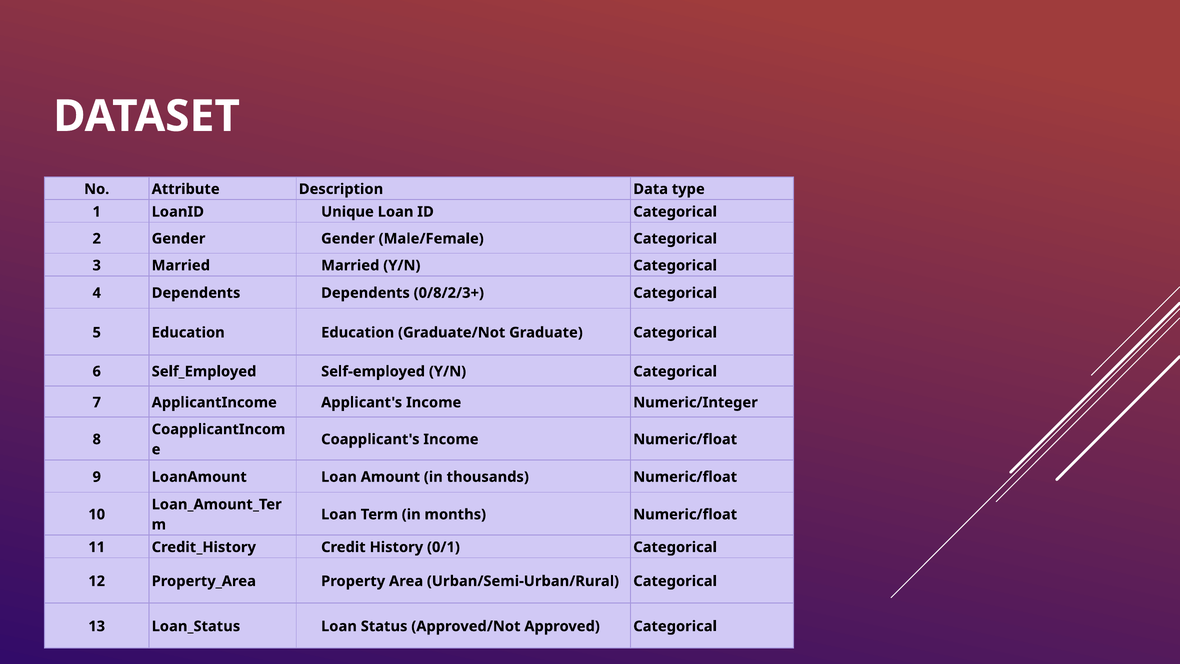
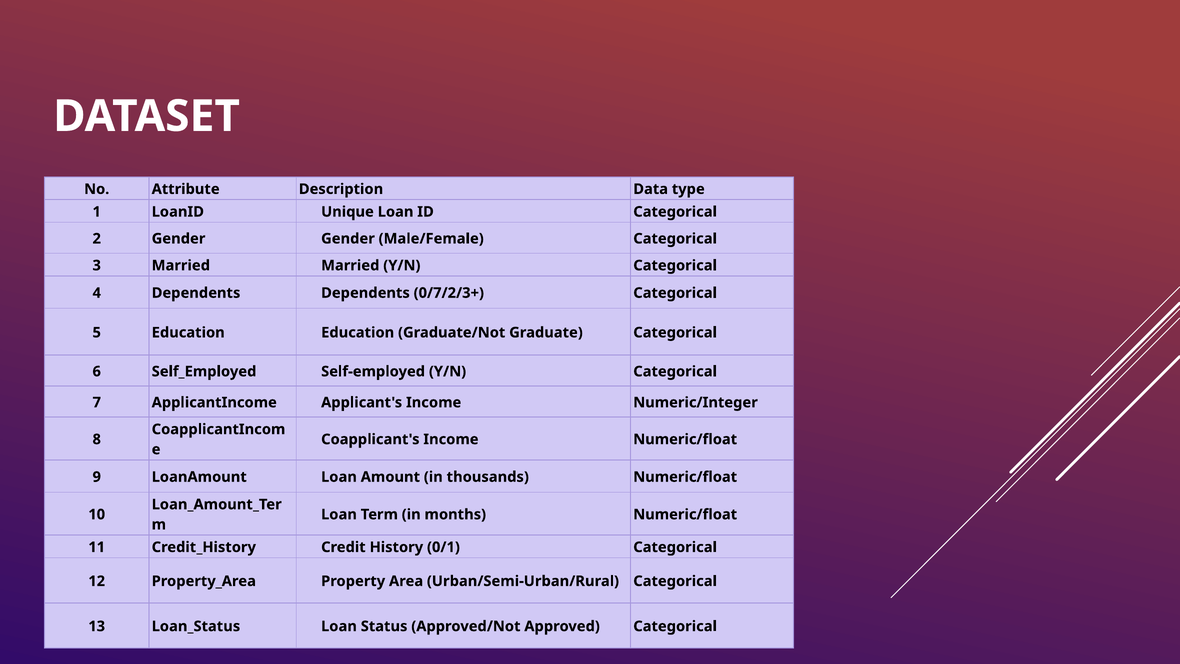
0/8/2/3+: 0/8/2/3+ -> 0/7/2/3+
